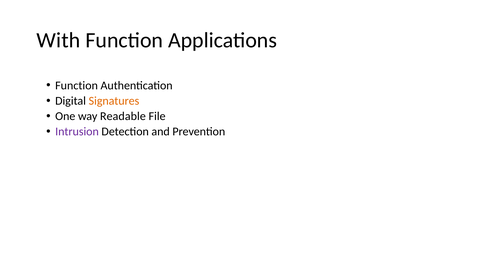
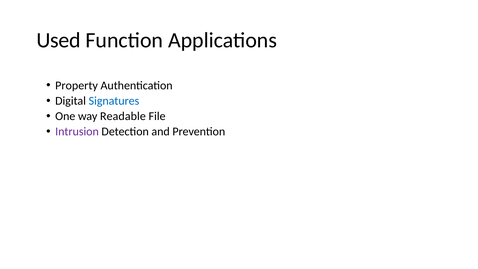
With: With -> Used
Function at (77, 85): Function -> Property
Signatures colour: orange -> blue
